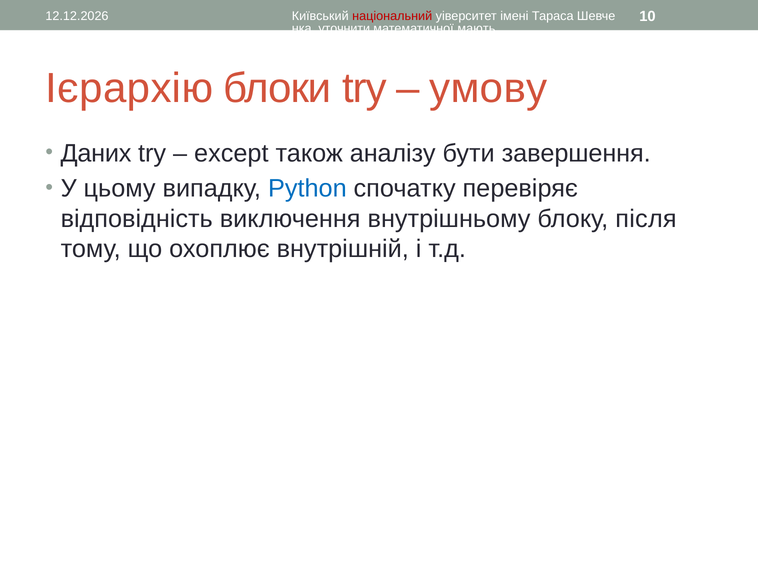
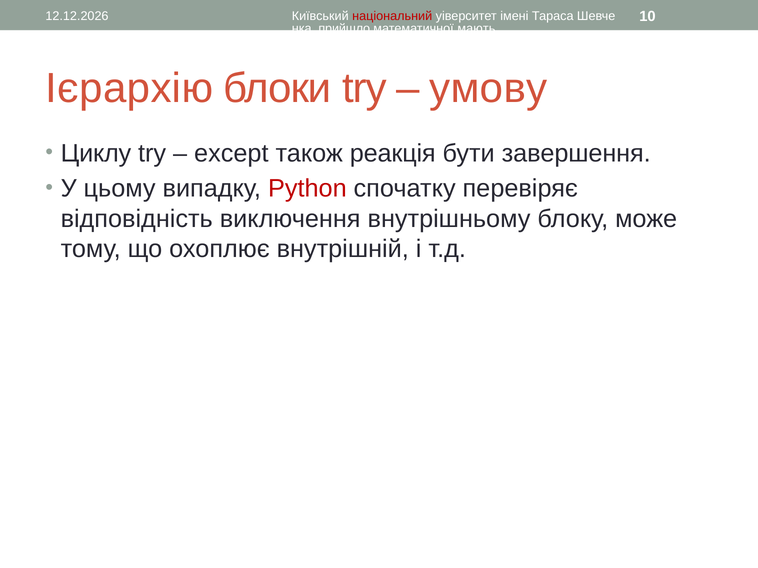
уточнити: уточнити -> прийшло
Даних: Даних -> Циклу
аналізу: аналізу -> реакція
Python colour: blue -> red
після: після -> може
